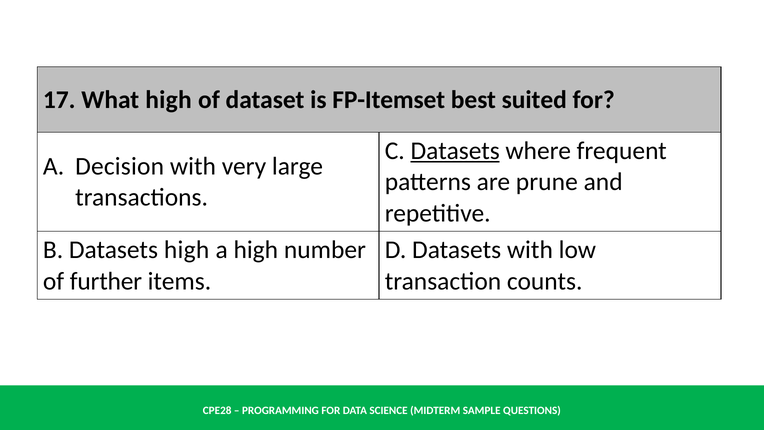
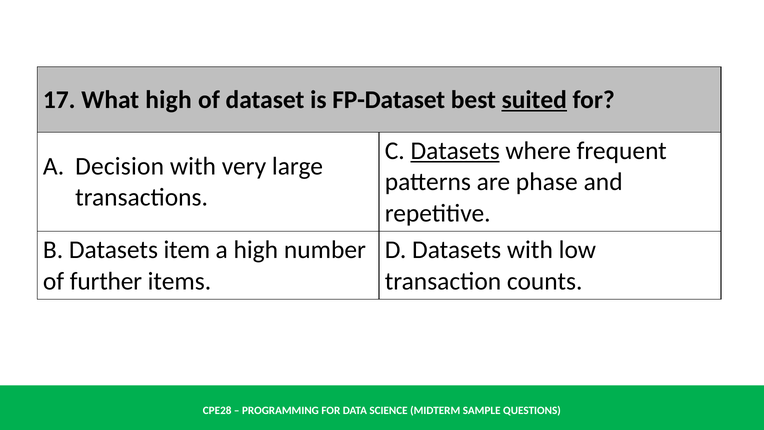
FP-Itemset: FP-Itemset -> FP-Dataset
suited underline: none -> present
prune: prune -> phase
Datasets high: high -> item
